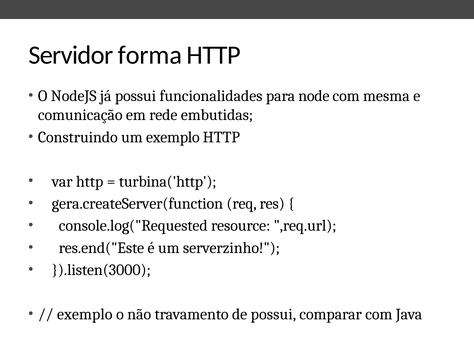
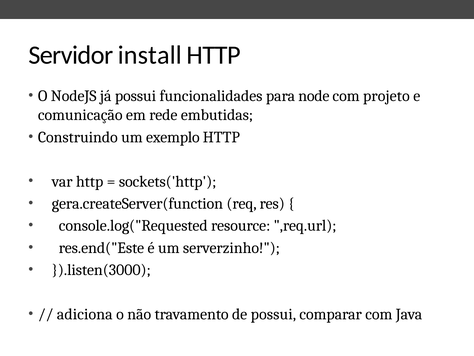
forma: forma -> install
mesma: mesma -> projeto
turbina('http: turbina('http -> sockets('http
exemplo at (85, 314): exemplo -> adiciona
